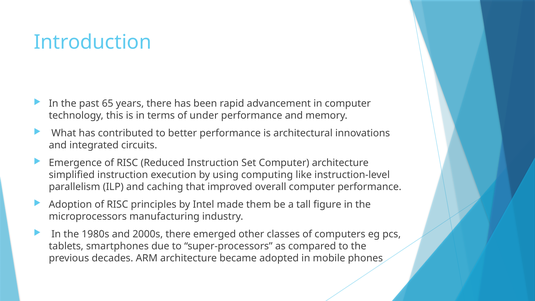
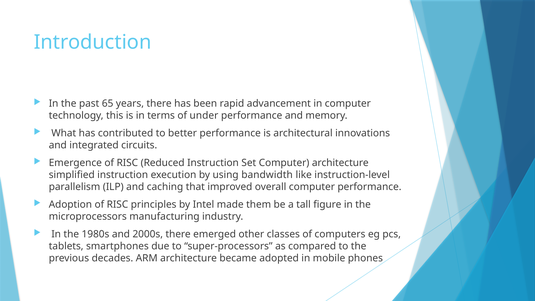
computing: computing -> bandwidth
